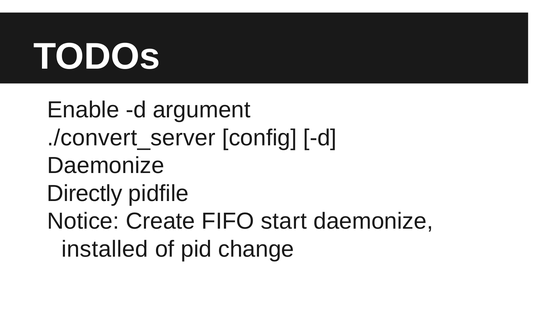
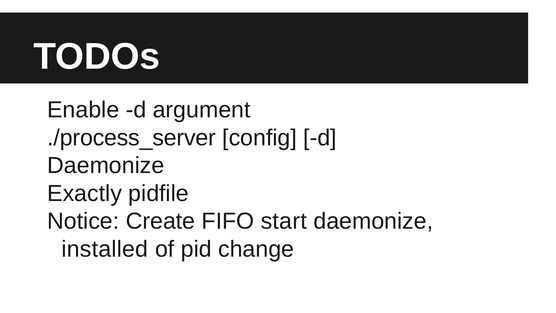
./convert_server: ./convert_server -> ./process_server
Directly: Directly -> Exactly
